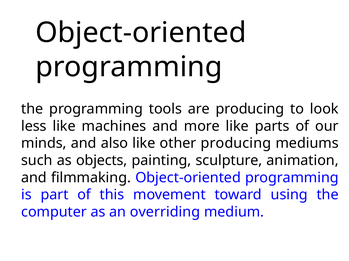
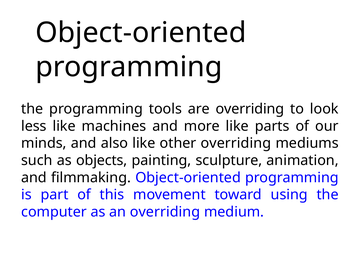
are producing: producing -> overriding
other producing: producing -> overriding
